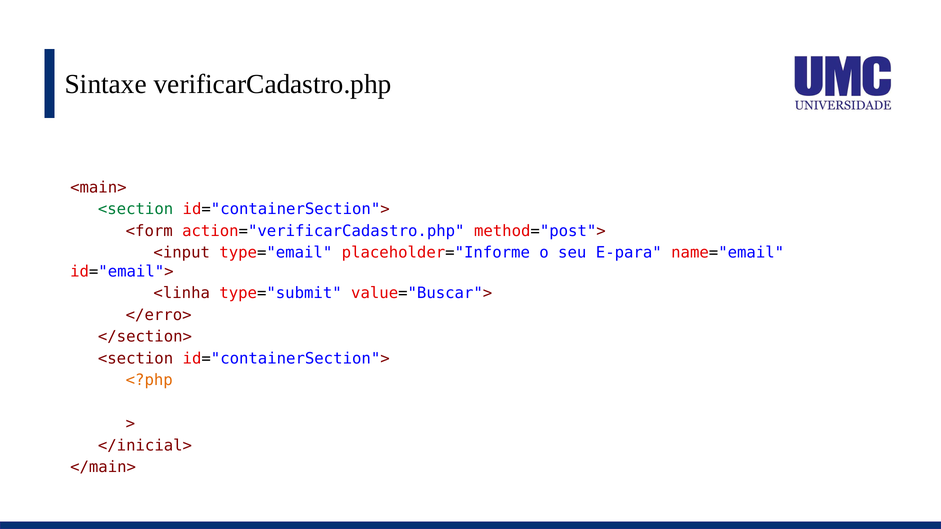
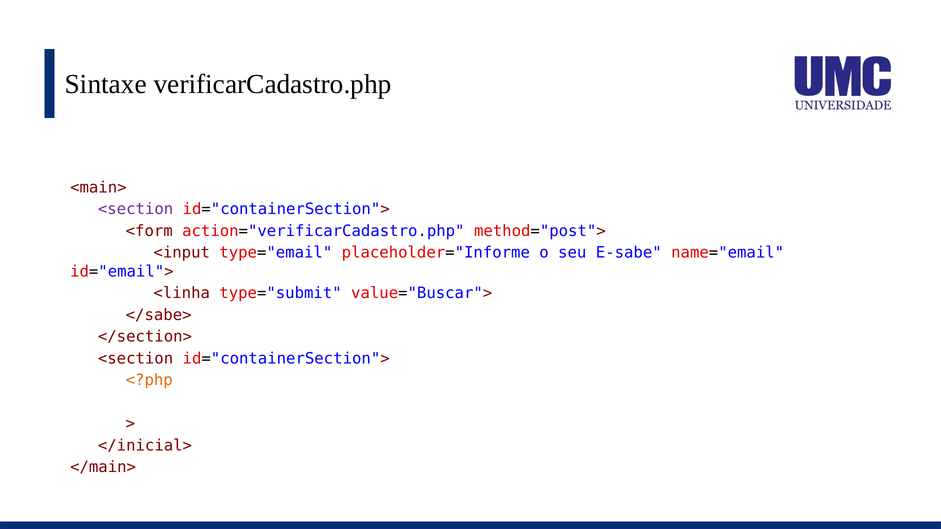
<section at (136, 209) colour: green -> purple
E-para: E-para -> E-sabe
</erro>: </erro> -> </sabe>
